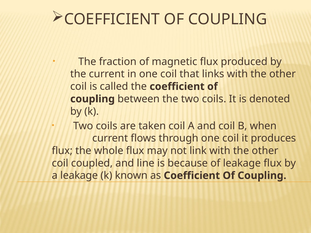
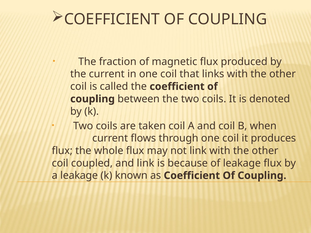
and line: line -> link
